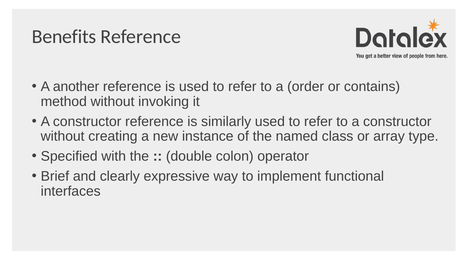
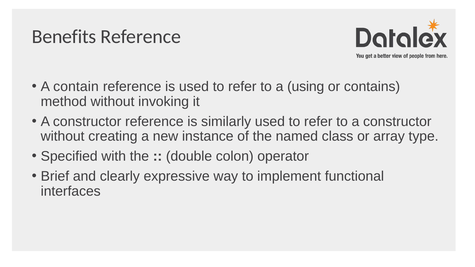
another: another -> contain
order: order -> using
